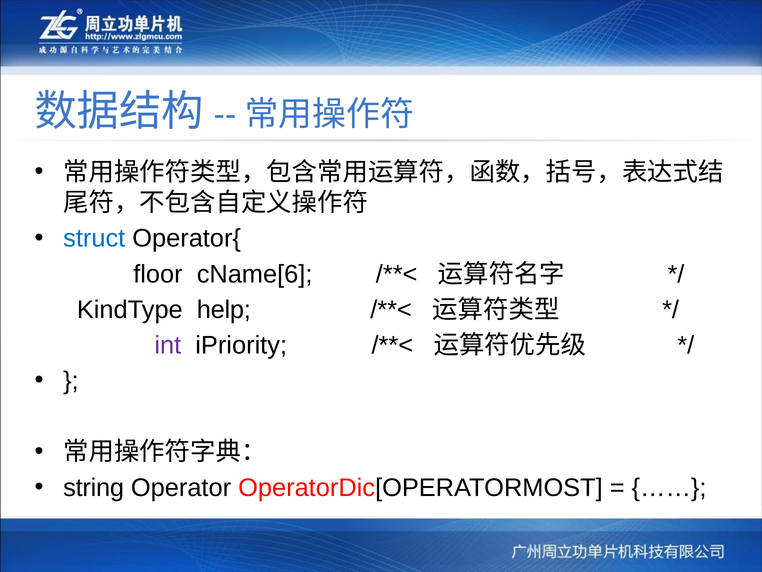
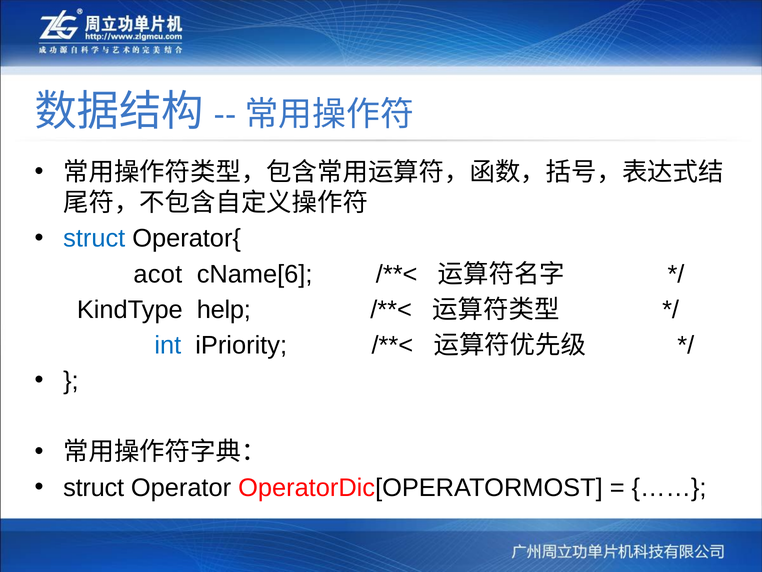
floor: floor -> acot
int colour: purple -> blue
string at (94, 487): string -> struct
